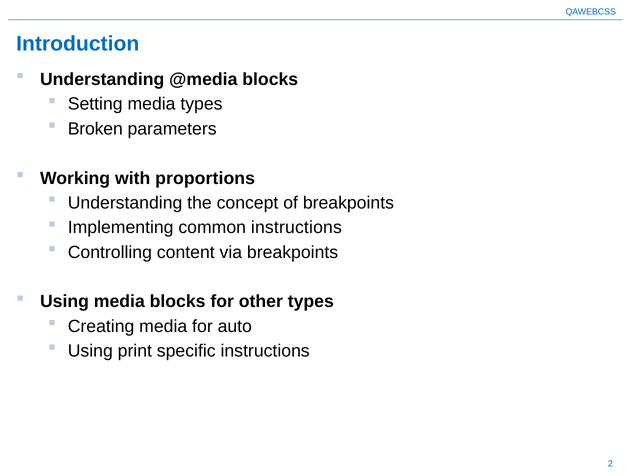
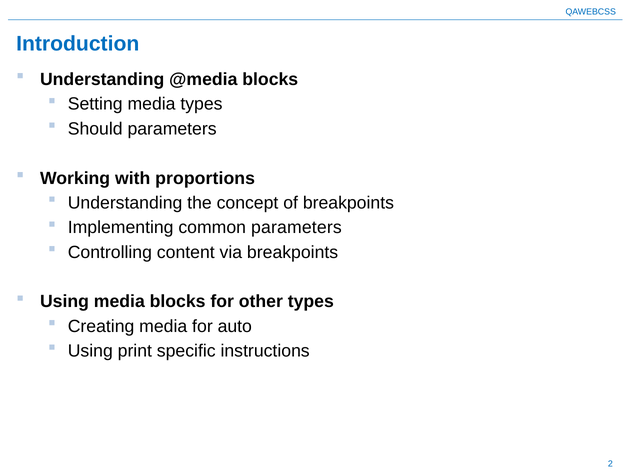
Broken: Broken -> Should
common instructions: instructions -> parameters
